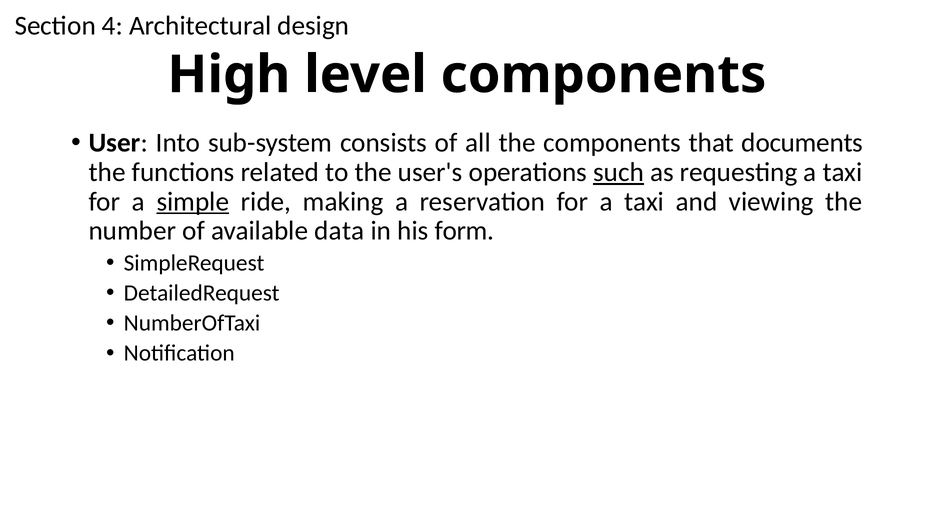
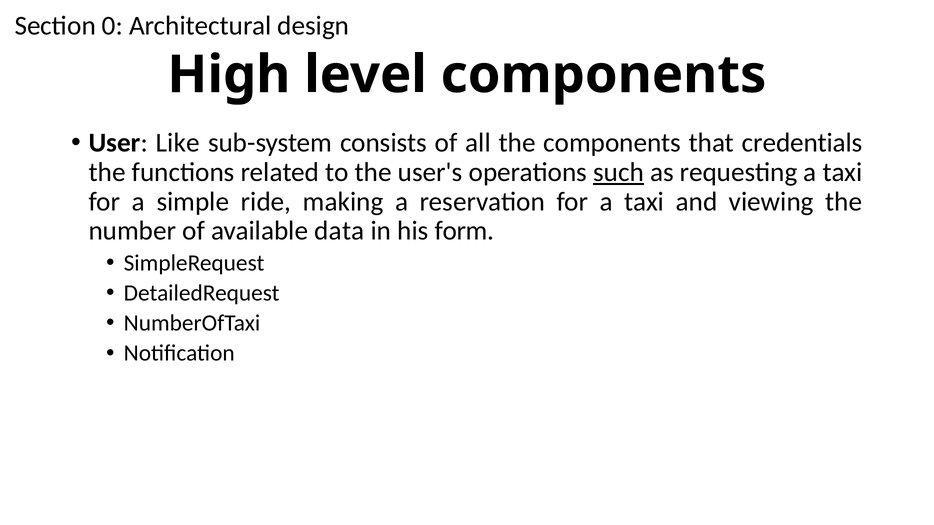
4: 4 -> 0
Into: Into -> Like
documents: documents -> credentials
simple underline: present -> none
